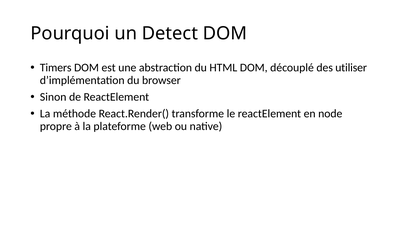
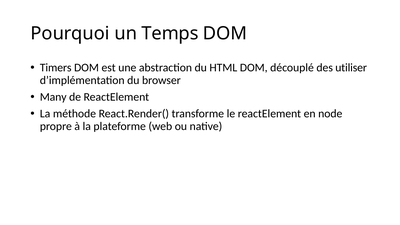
Detect: Detect -> Temps
Sinon: Sinon -> Many
